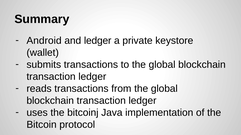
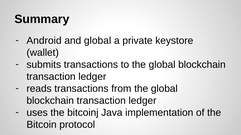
and ledger: ledger -> global
